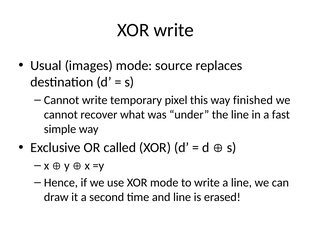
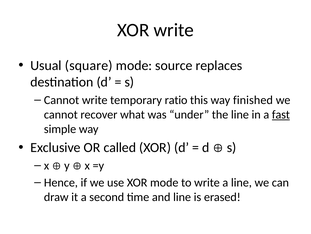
images: images -> square
pixel: pixel -> ratio
fast underline: none -> present
